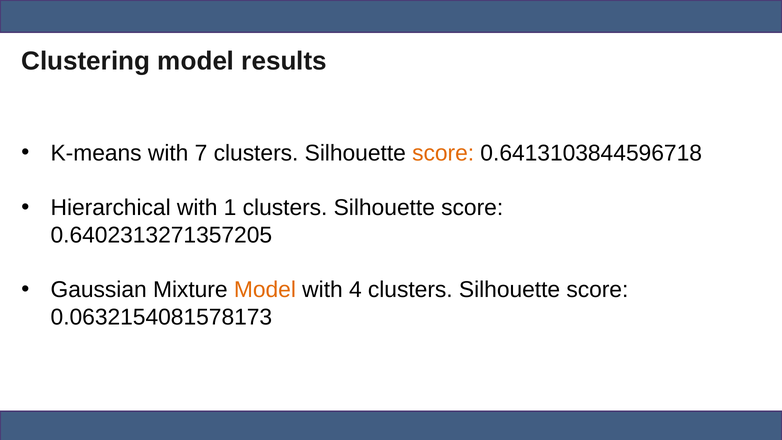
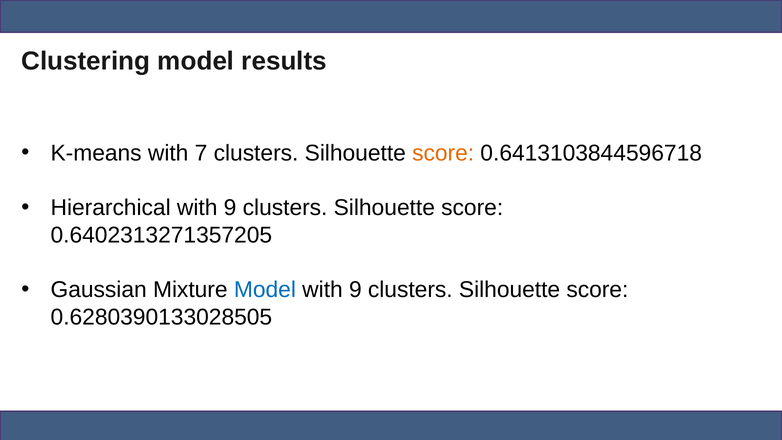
Hierarchical with 1: 1 -> 9
Model at (265, 290) colour: orange -> blue
4 at (355, 290): 4 -> 9
0.0632154081578173: 0.0632154081578173 -> 0.6280390133028505
